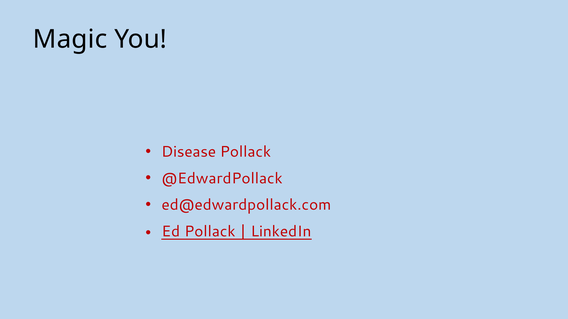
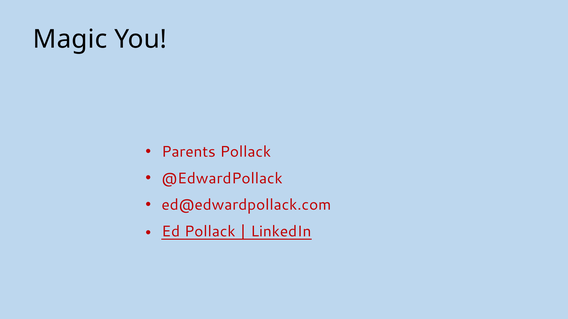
Disease: Disease -> Parents
